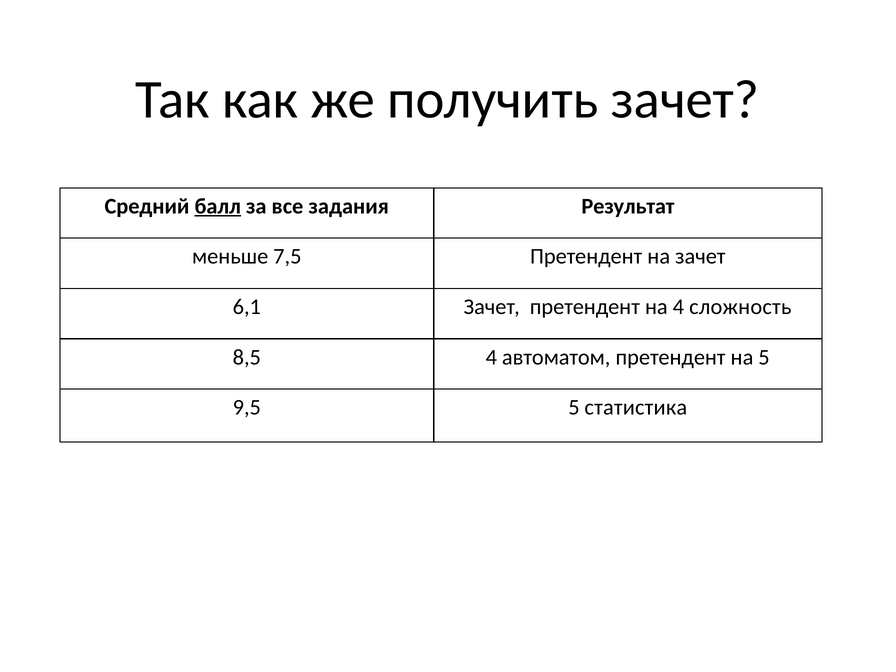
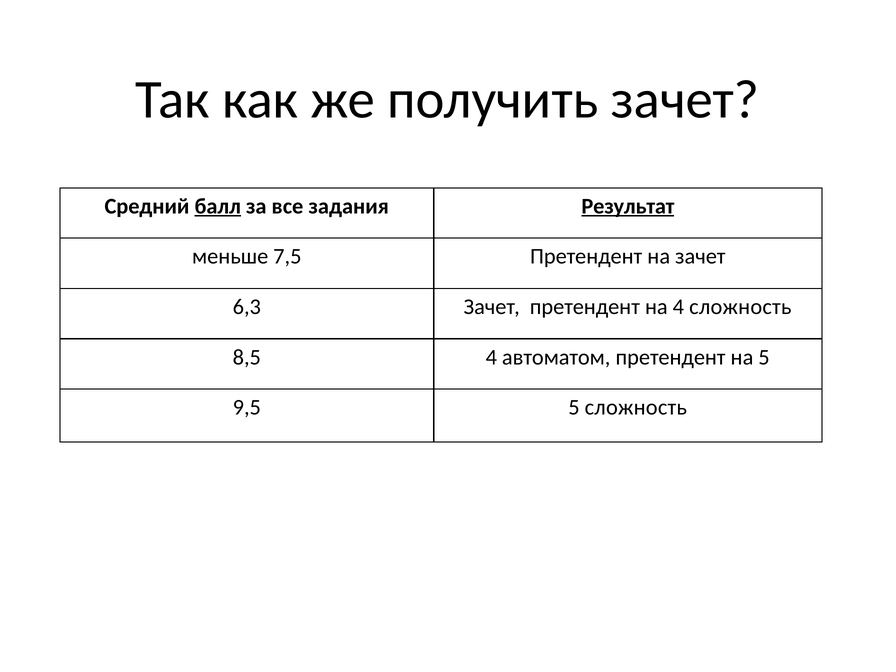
Результат underline: none -> present
6,1: 6,1 -> 6,3
5 статистика: статистика -> сложность
